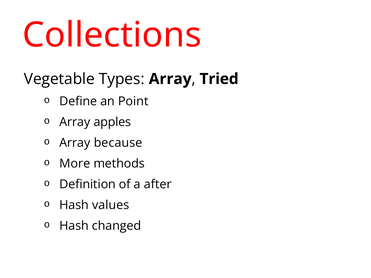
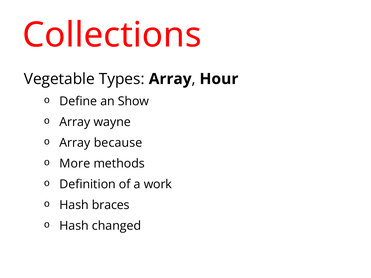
Tried: Tried -> Hour
Point: Point -> Show
apples: apples -> wayne
after: after -> work
values: values -> braces
